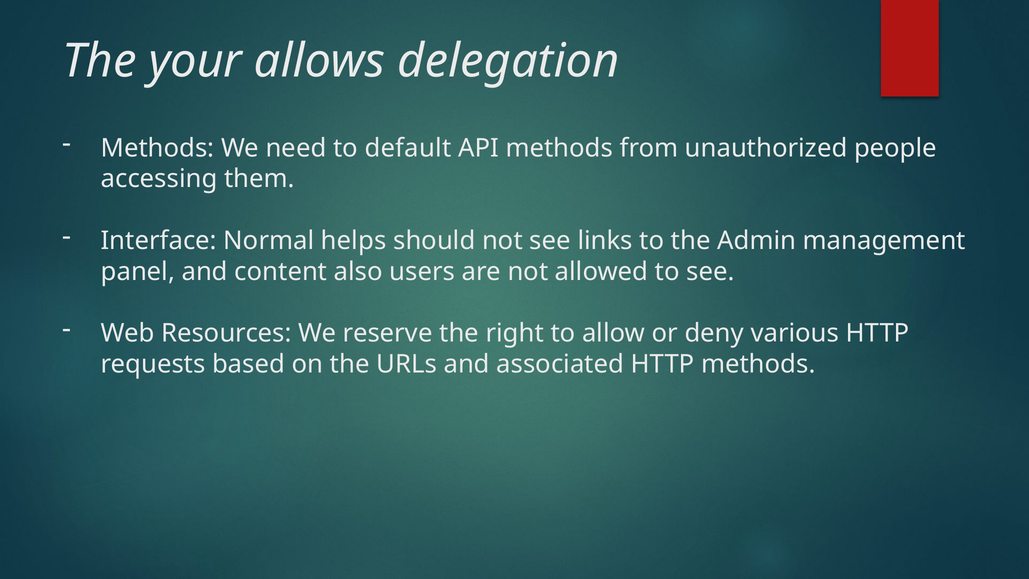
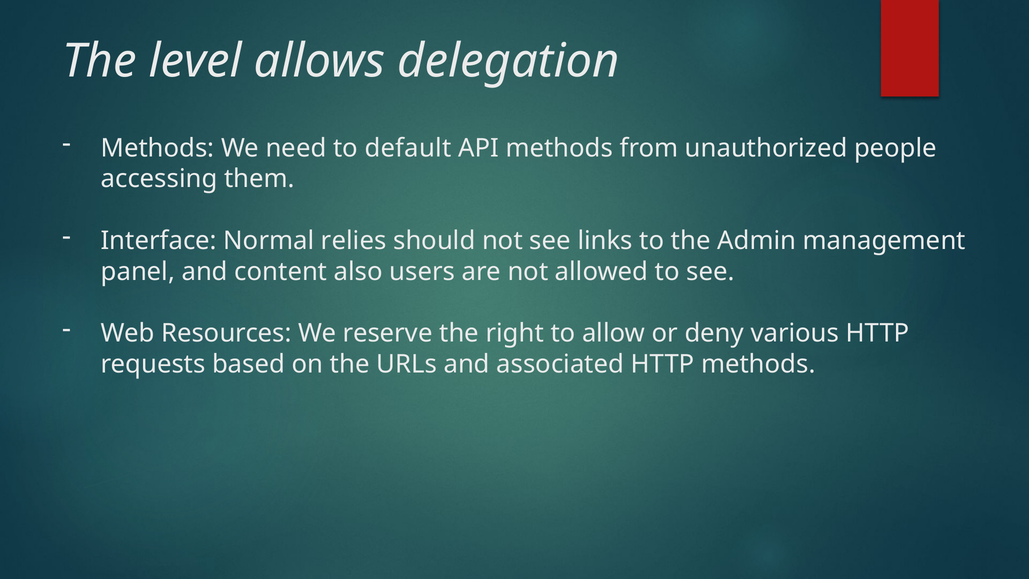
your: your -> level
helps: helps -> relies
